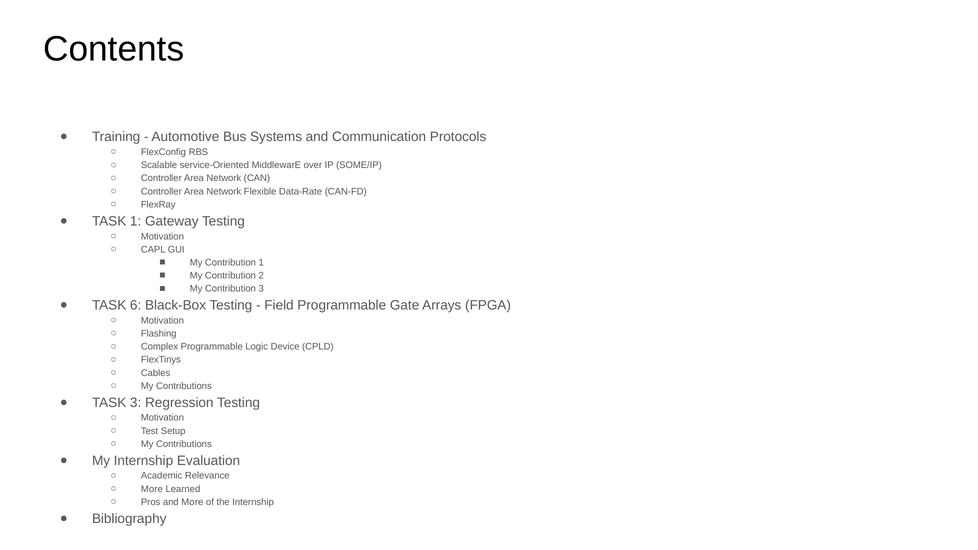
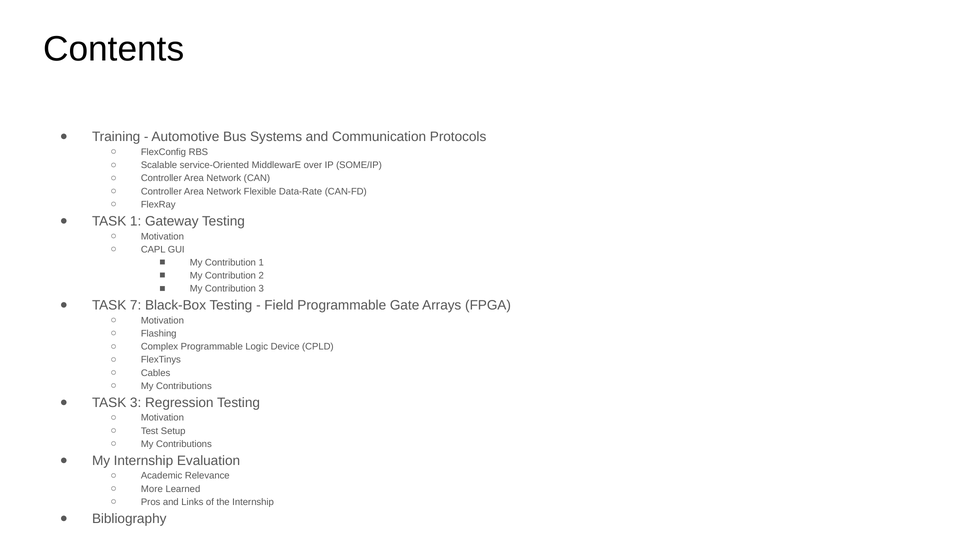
6: 6 -> 7
and More: More -> Links
